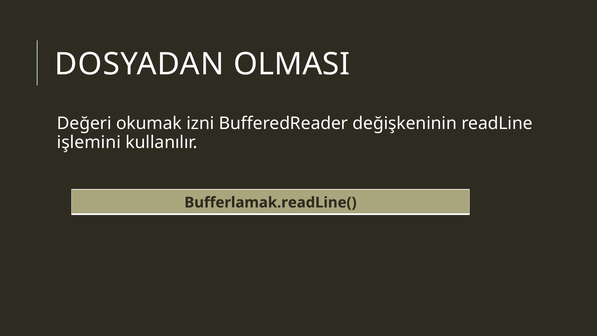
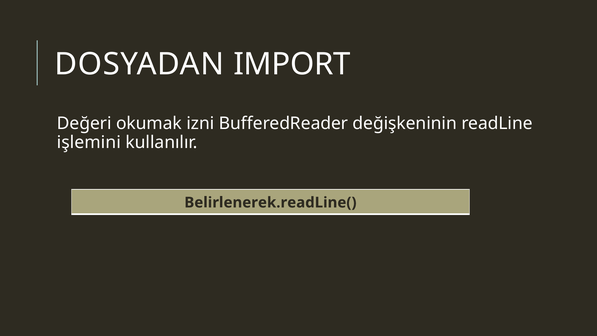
OLMASI: OLMASI -> IMPORT
Bufferlamak.readLine(: Bufferlamak.readLine( -> Belirlenerek.readLine(
